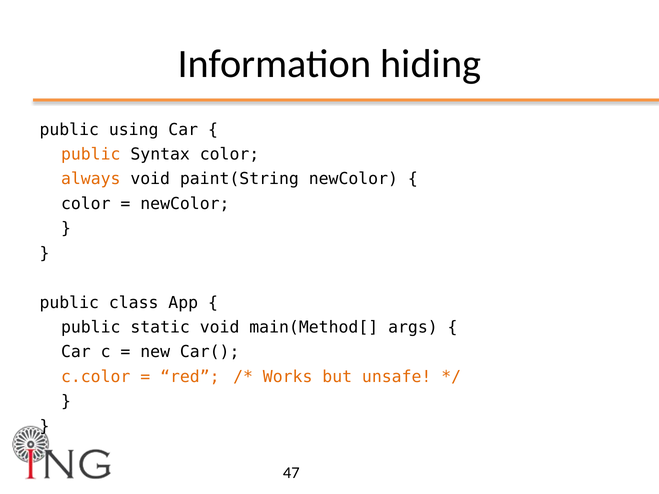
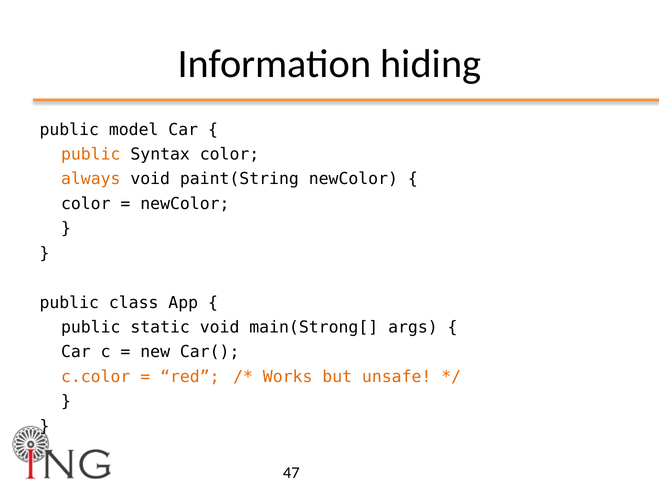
using: using -> model
main(Method[: main(Method[ -> main(Strong[
